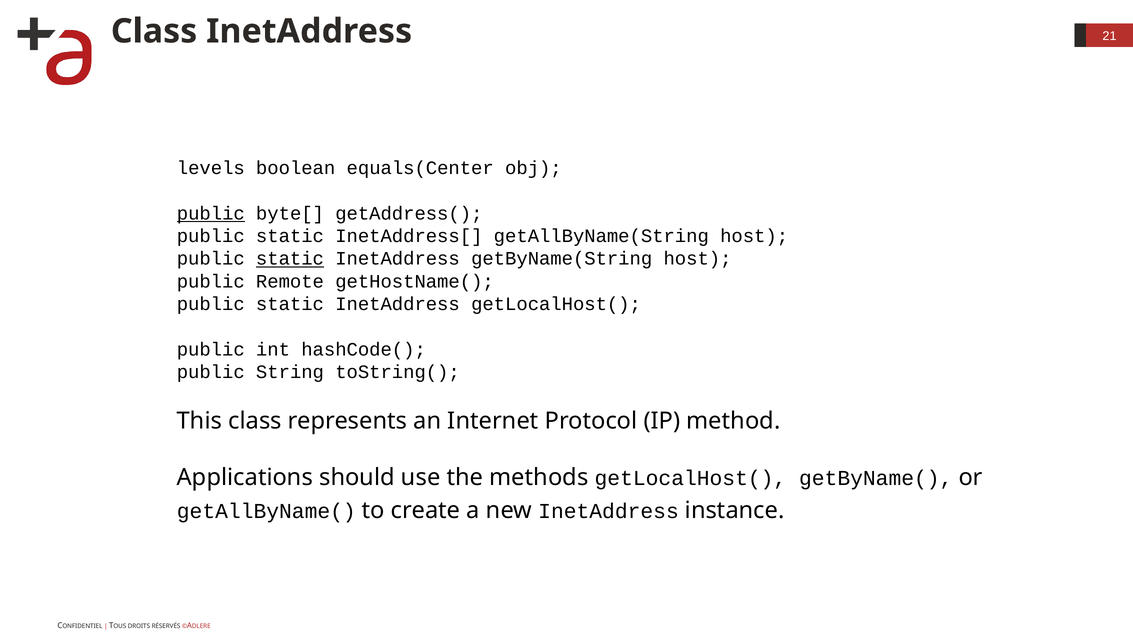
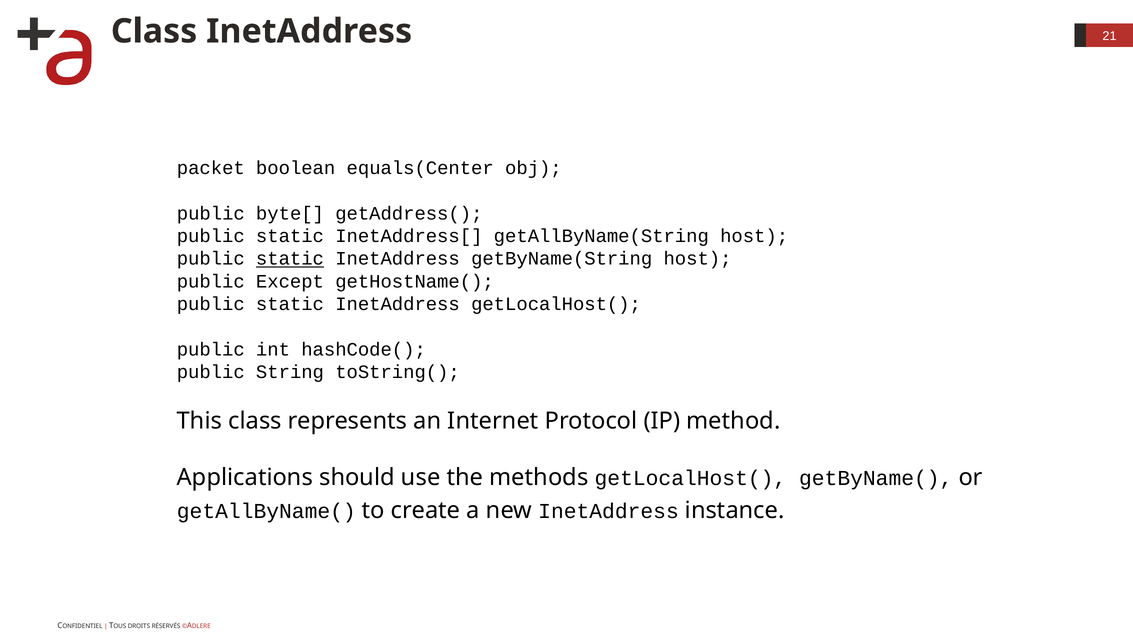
levels: levels -> packet
public at (211, 213) underline: present -> none
Remote: Remote -> Except
